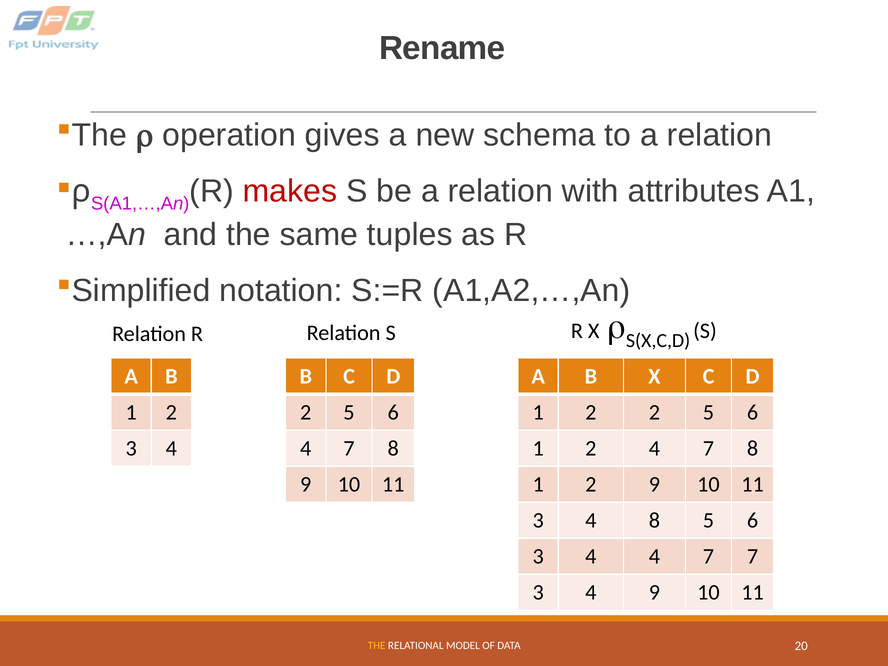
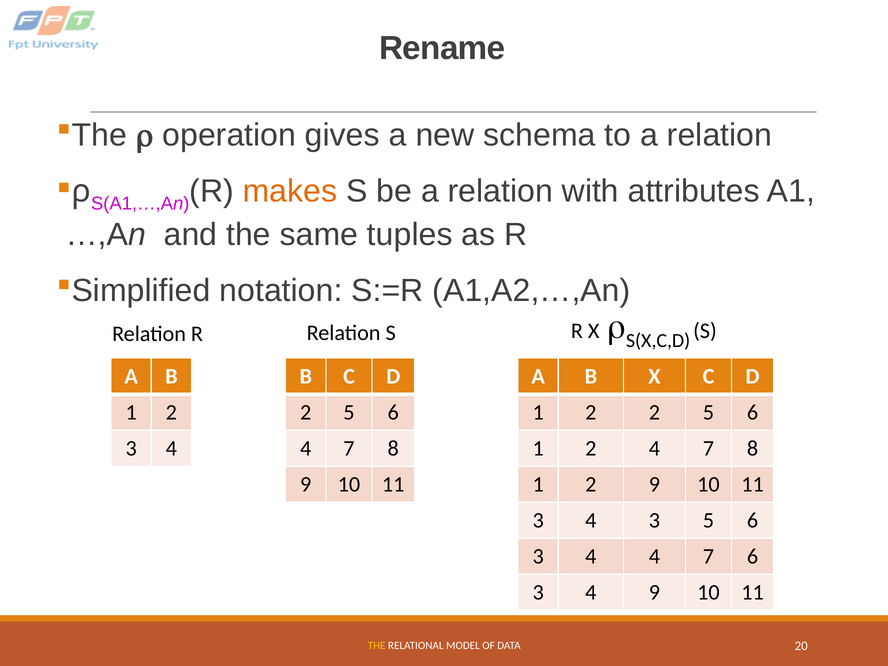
makes colour: red -> orange
4 8: 8 -> 3
7 7: 7 -> 6
